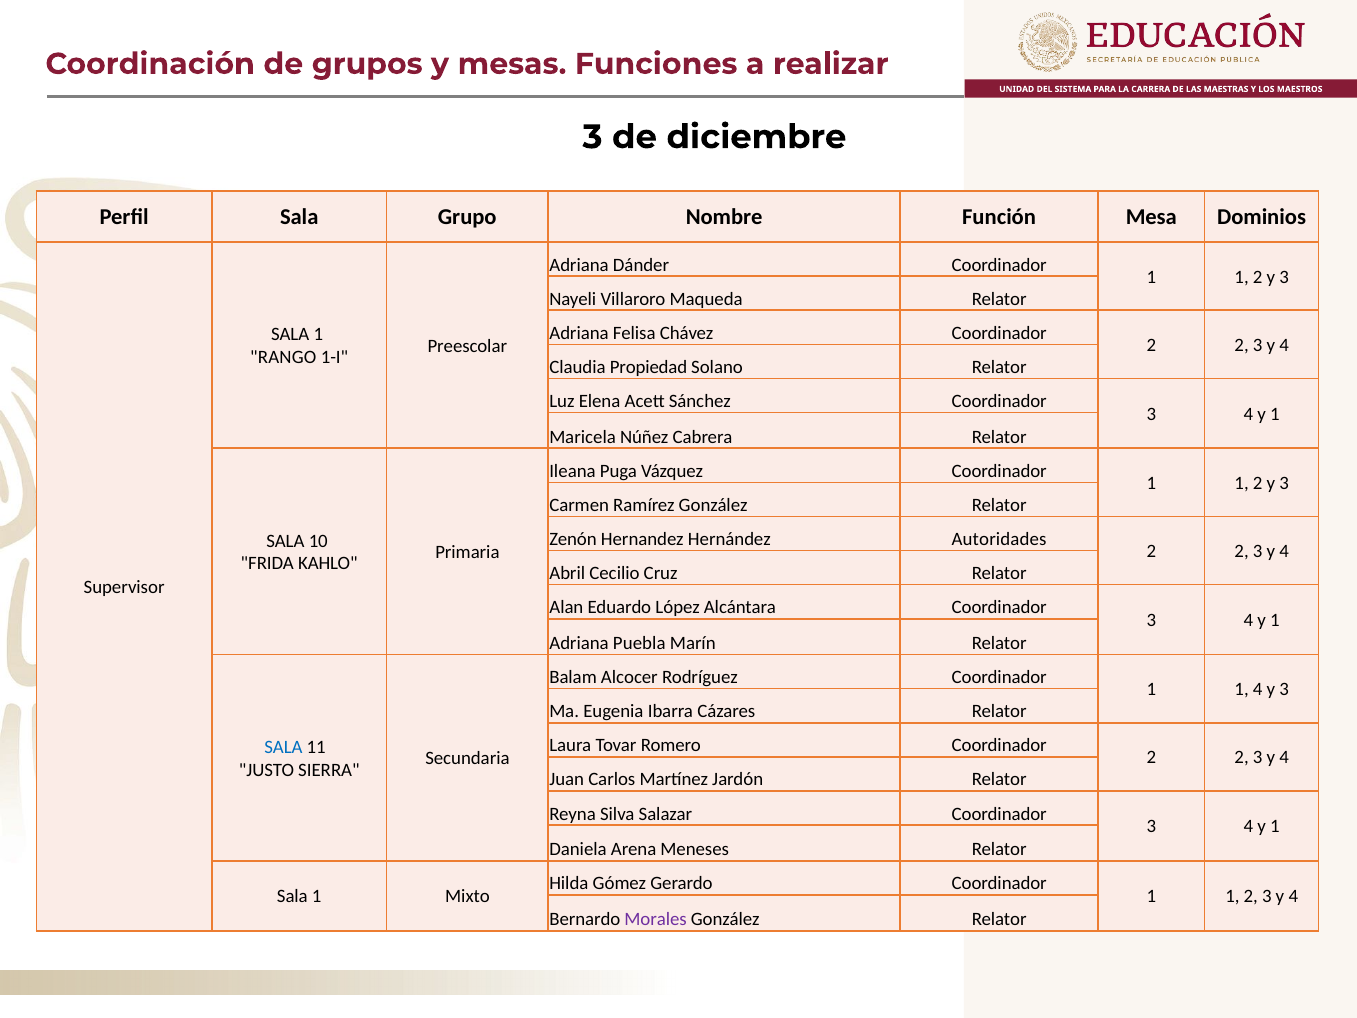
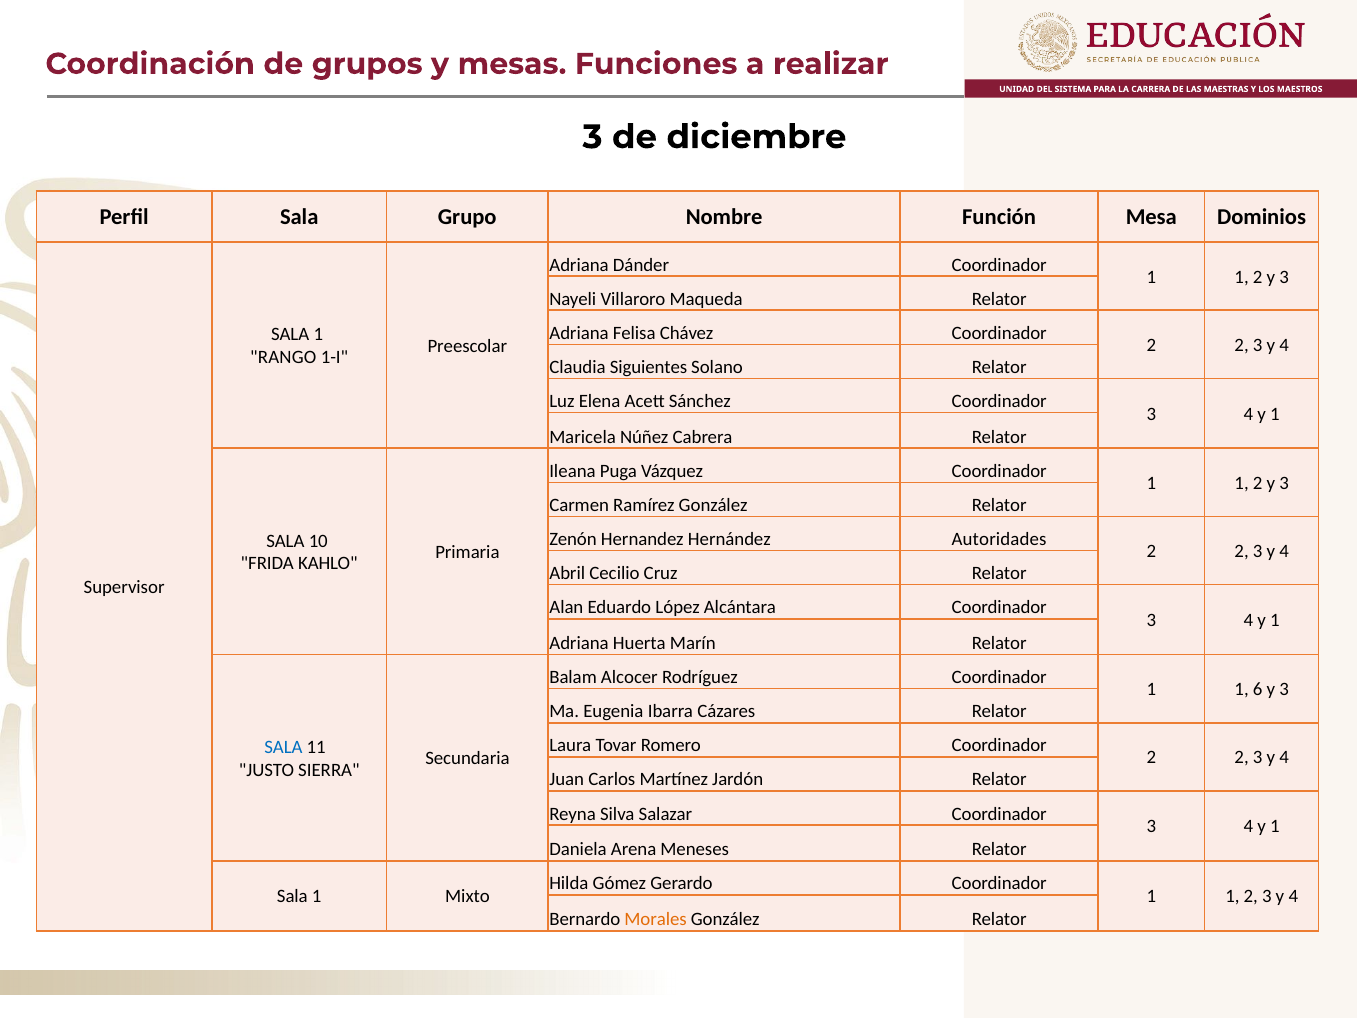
Propiedad: Propiedad -> Siguientes
Puebla: Puebla -> Huerta
1 4: 4 -> 6
Morales colour: purple -> orange
